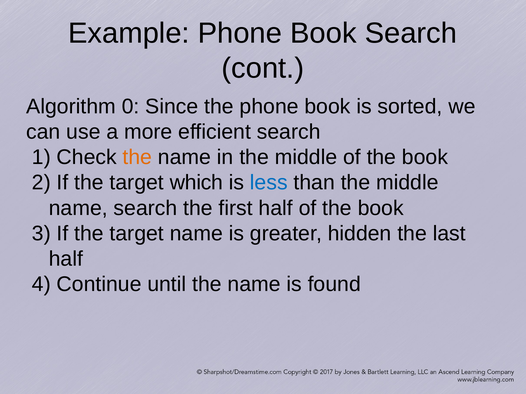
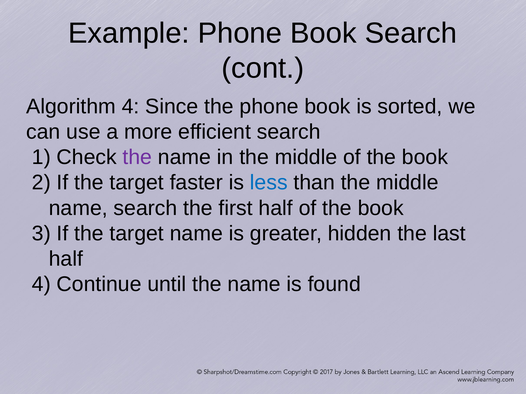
Algorithm 0: 0 -> 4
the at (137, 157) colour: orange -> purple
which: which -> faster
